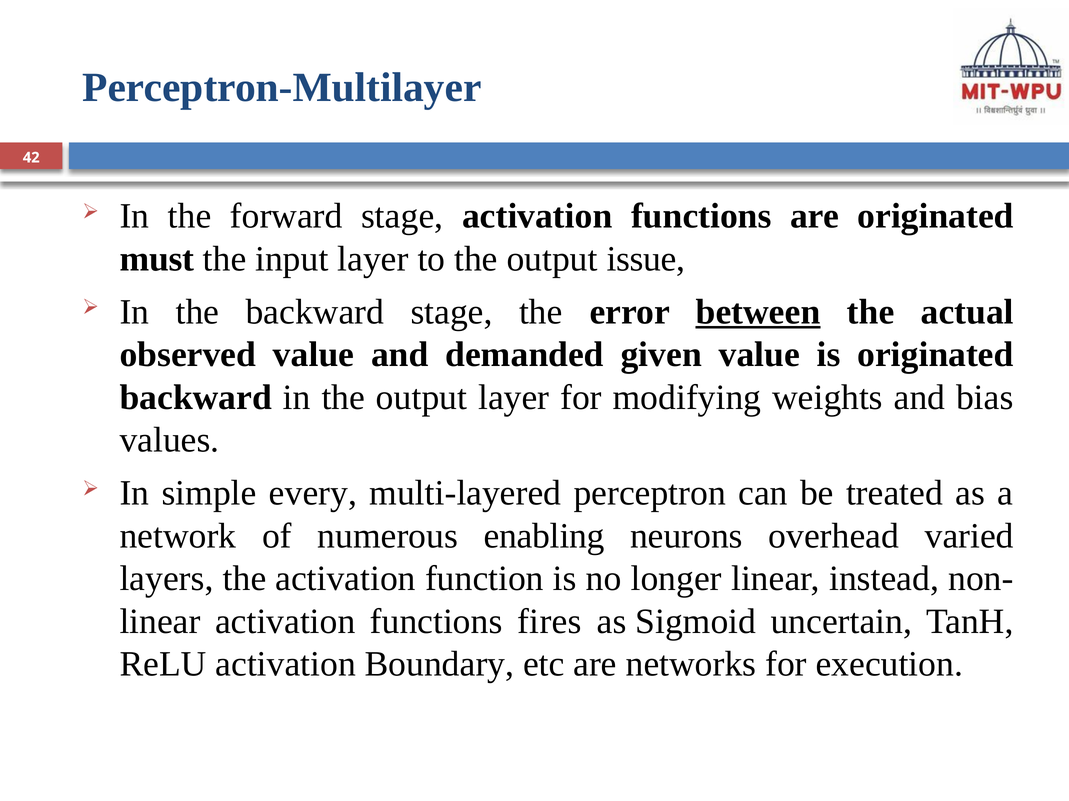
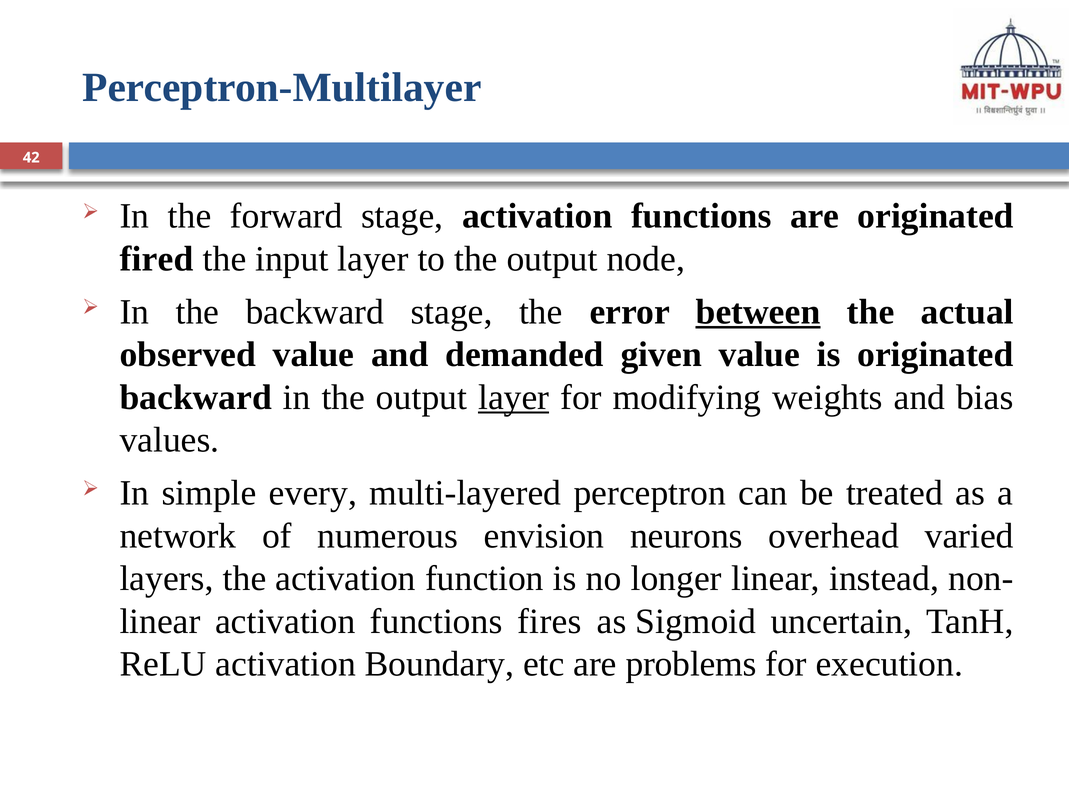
must: must -> fired
issue: issue -> node
layer at (514, 398) underline: none -> present
enabling: enabling -> envision
networks: networks -> problems
